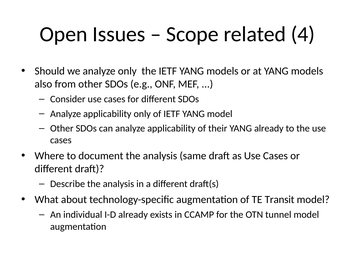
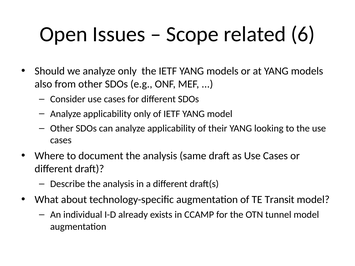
4: 4 -> 6
YANG already: already -> looking
